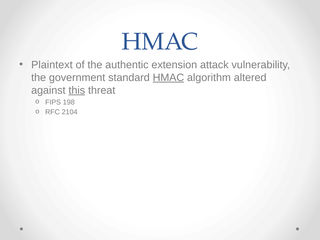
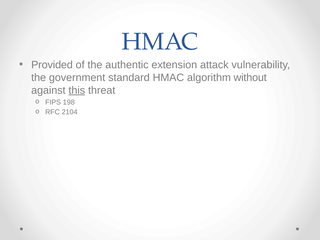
Plaintext: Plaintext -> Provided
HMAC at (168, 78) underline: present -> none
altered: altered -> without
